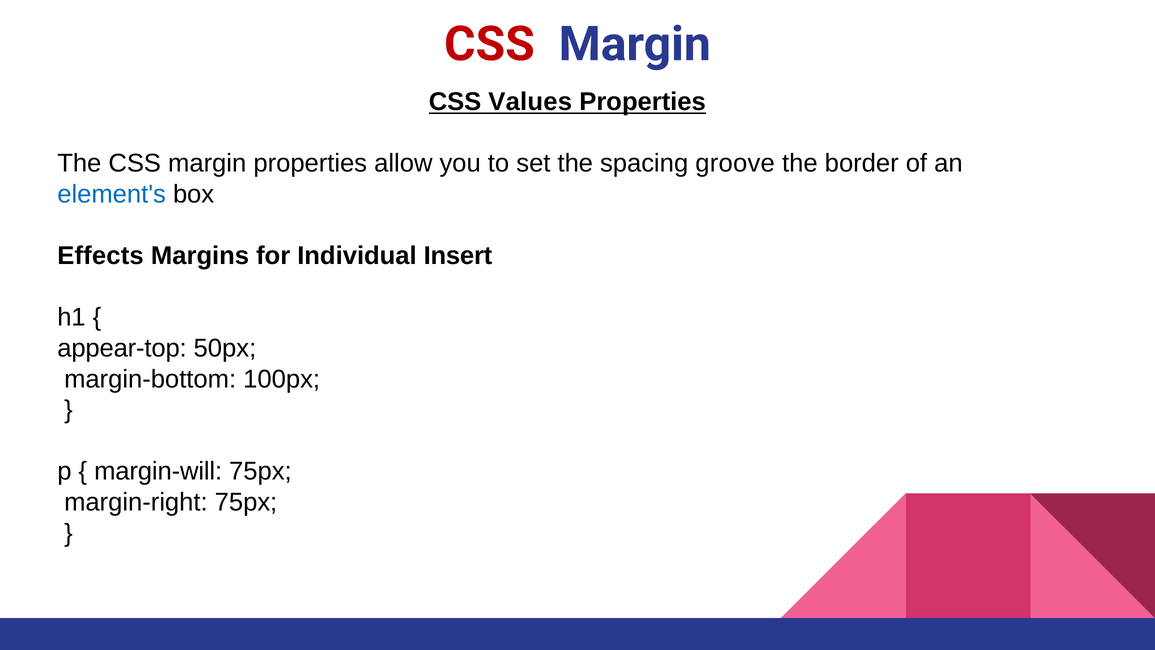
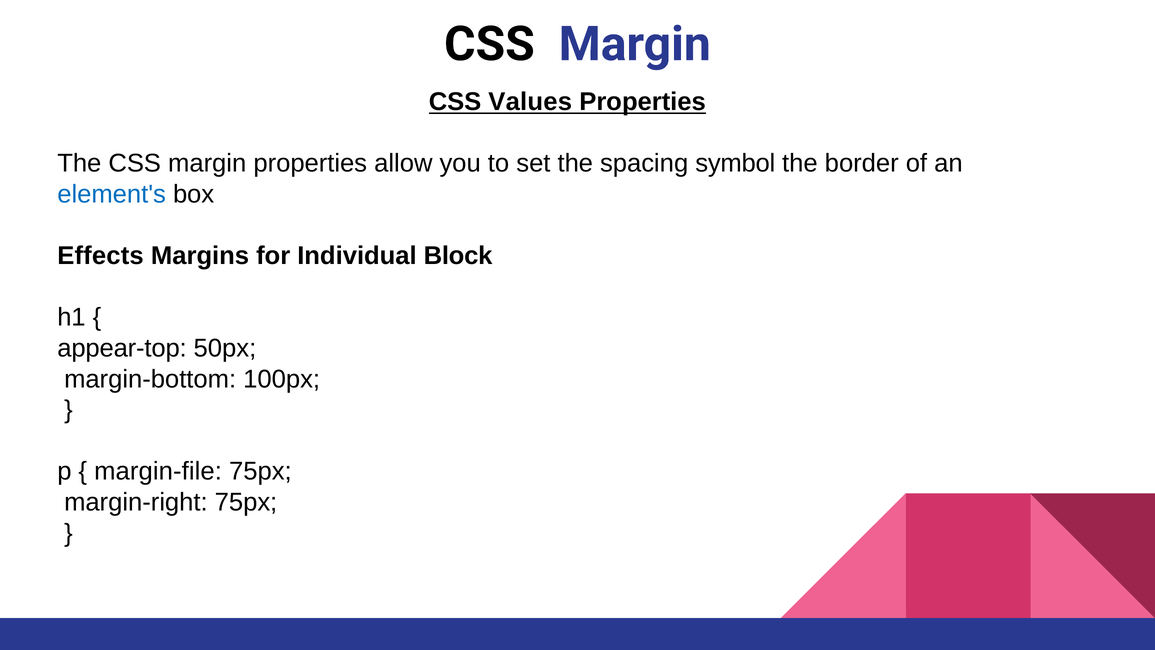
CSS at (489, 44) colour: red -> black
groove: groove -> symbol
Insert: Insert -> Block
margin-will: margin-will -> margin-file
